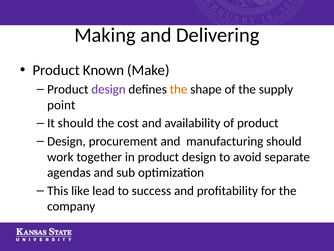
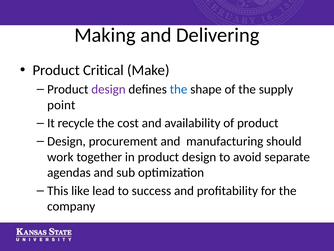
Known: Known -> Critical
the at (179, 89) colour: orange -> blue
It should: should -> recycle
